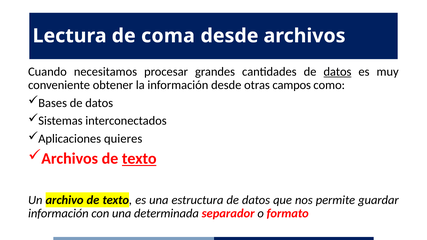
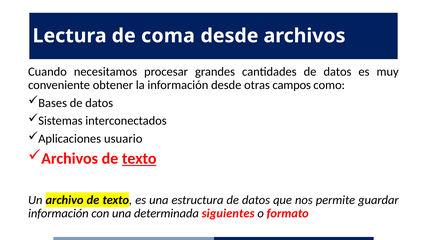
datos at (337, 72) underline: present -> none
quieres: quieres -> usuario
separador: separador -> siguientes
